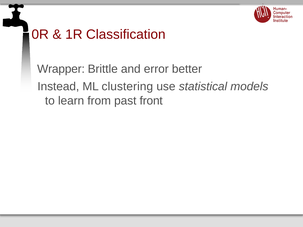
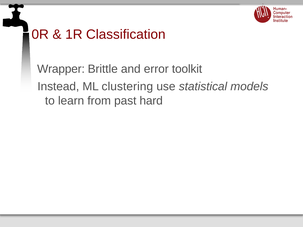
better: better -> toolkit
front: front -> hard
